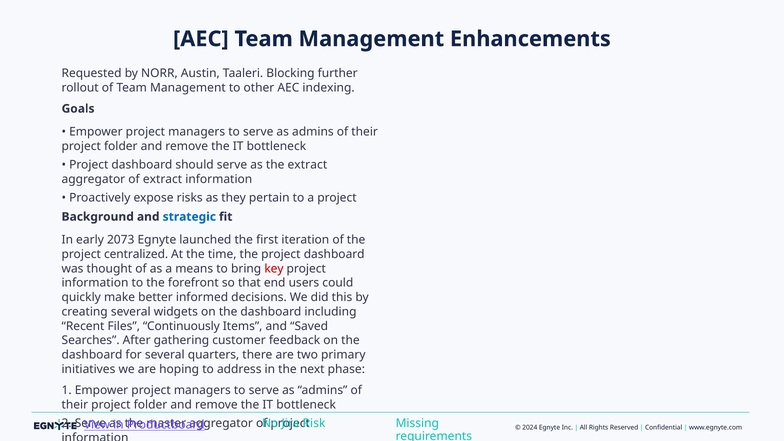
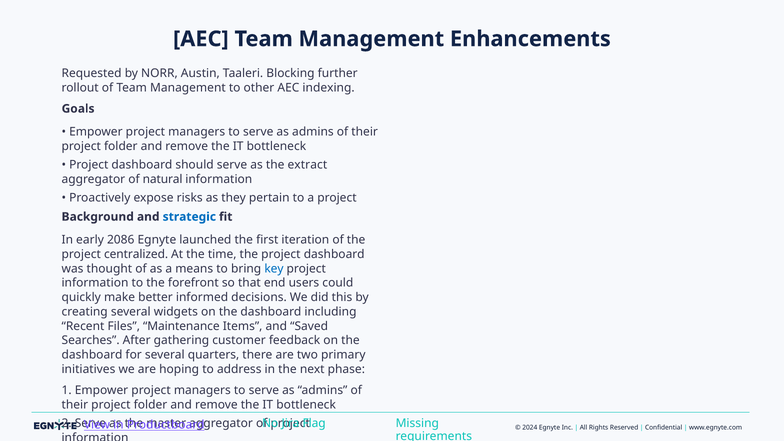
of extract: extract -> natural
2073: 2073 -> 2086
key colour: red -> blue
Continuously: Continuously -> Maintenance
Risk: Risk -> Flag
